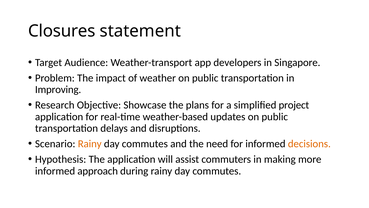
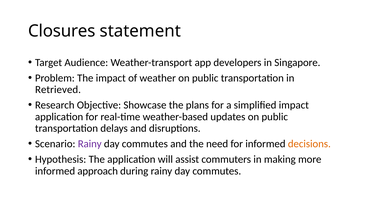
Improving: Improving -> Retrieved
simplified project: project -> impact
Rainy at (90, 144) colour: orange -> purple
